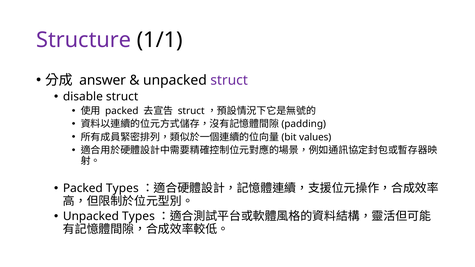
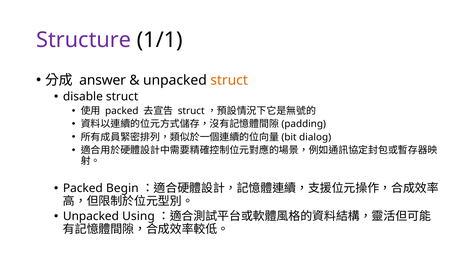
struct at (229, 80) colour: purple -> orange
values: values -> dialog
Packed Types: Types -> Begin
Unpacked Types: Types -> Using
